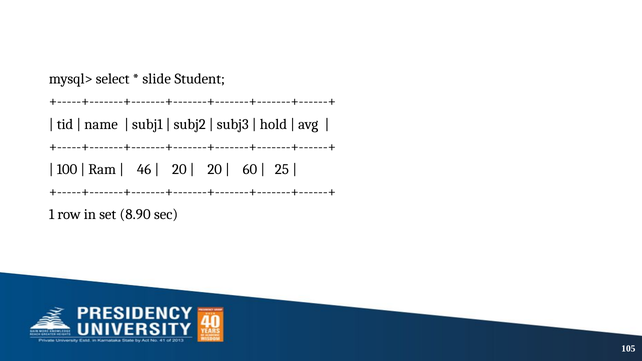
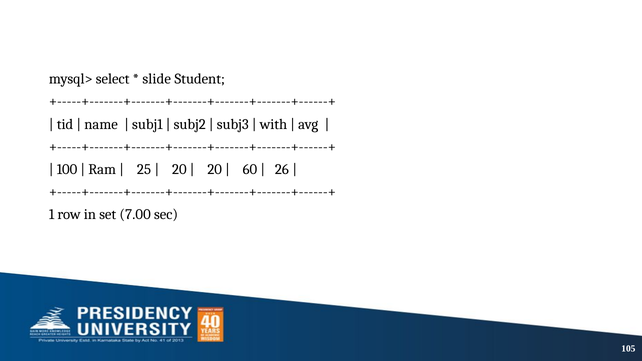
hold: hold -> with
46: 46 -> 25
25: 25 -> 26
8.90: 8.90 -> 7.00
